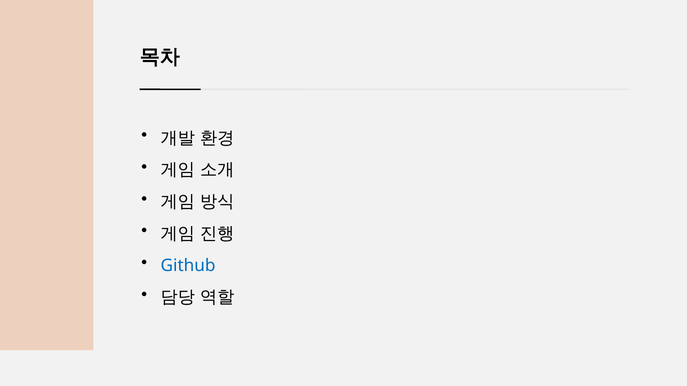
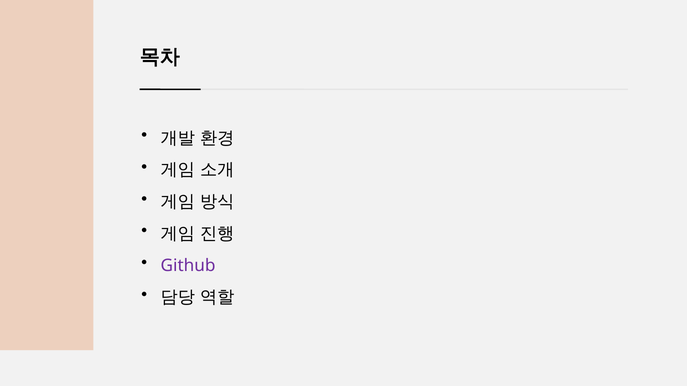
Github colour: blue -> purple
